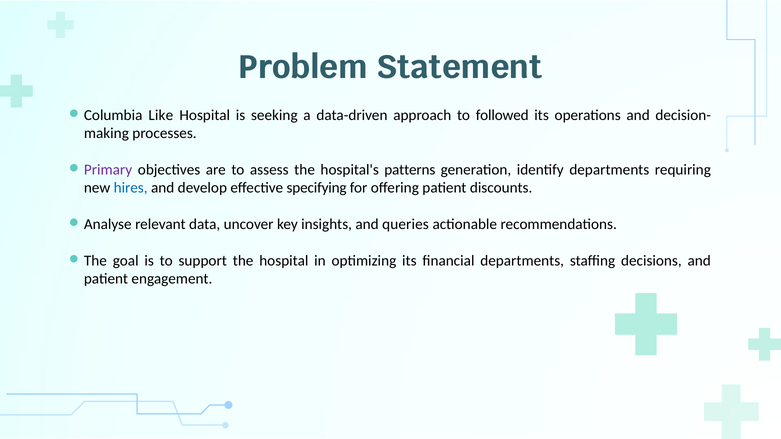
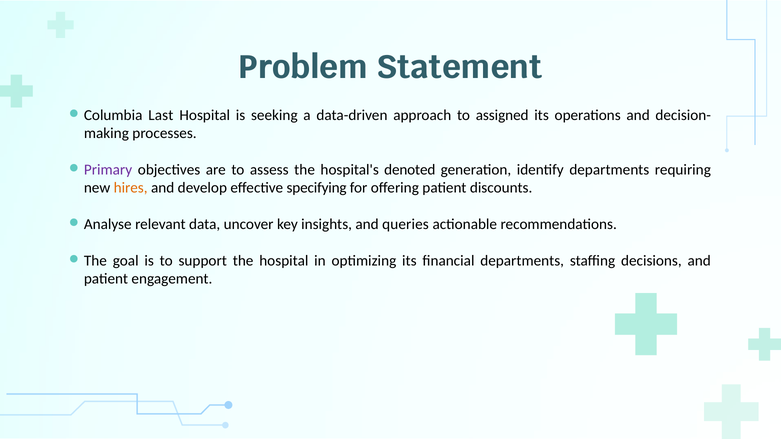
Like: Like -> Last
followed: followed -> assigned
patterns: patterns -> denoted
hires colour: blue -> orange
